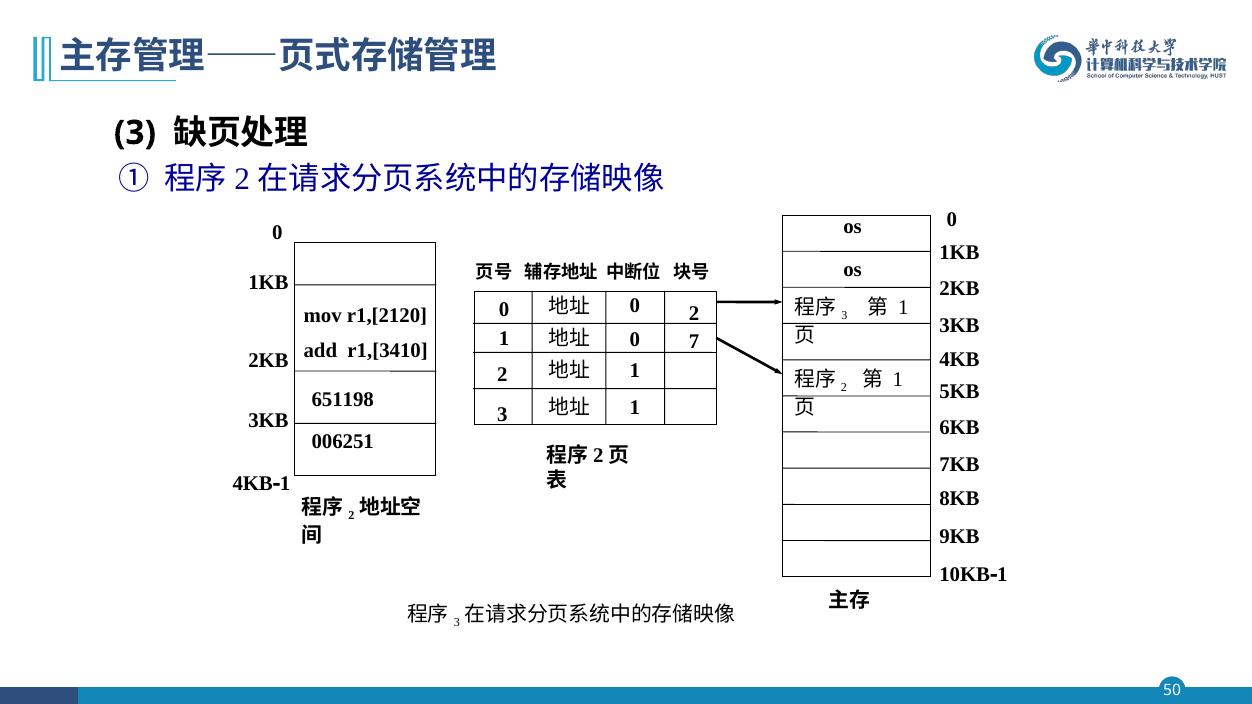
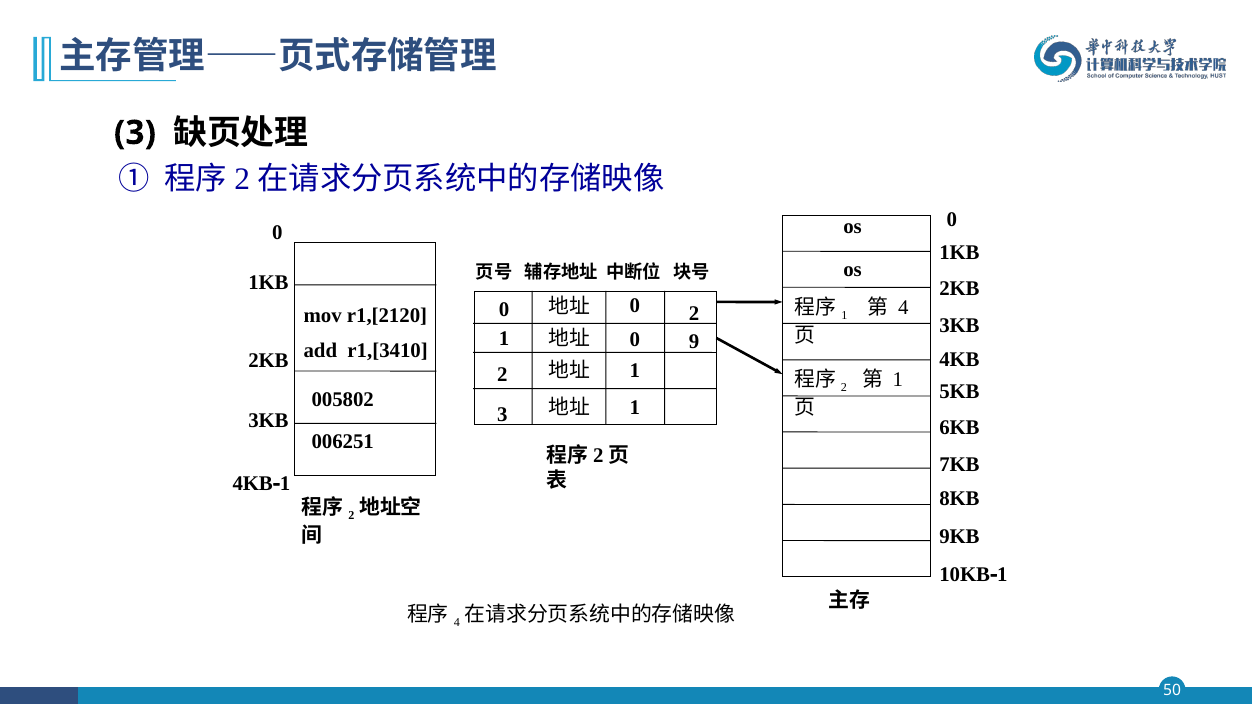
3 at (844, 316): 3 -> 1
1 at (903, 307): 1 -> 4
7: 7 -> 9
651198: 651198 -> 005802
3 at (457, 623): 3 -> 4
